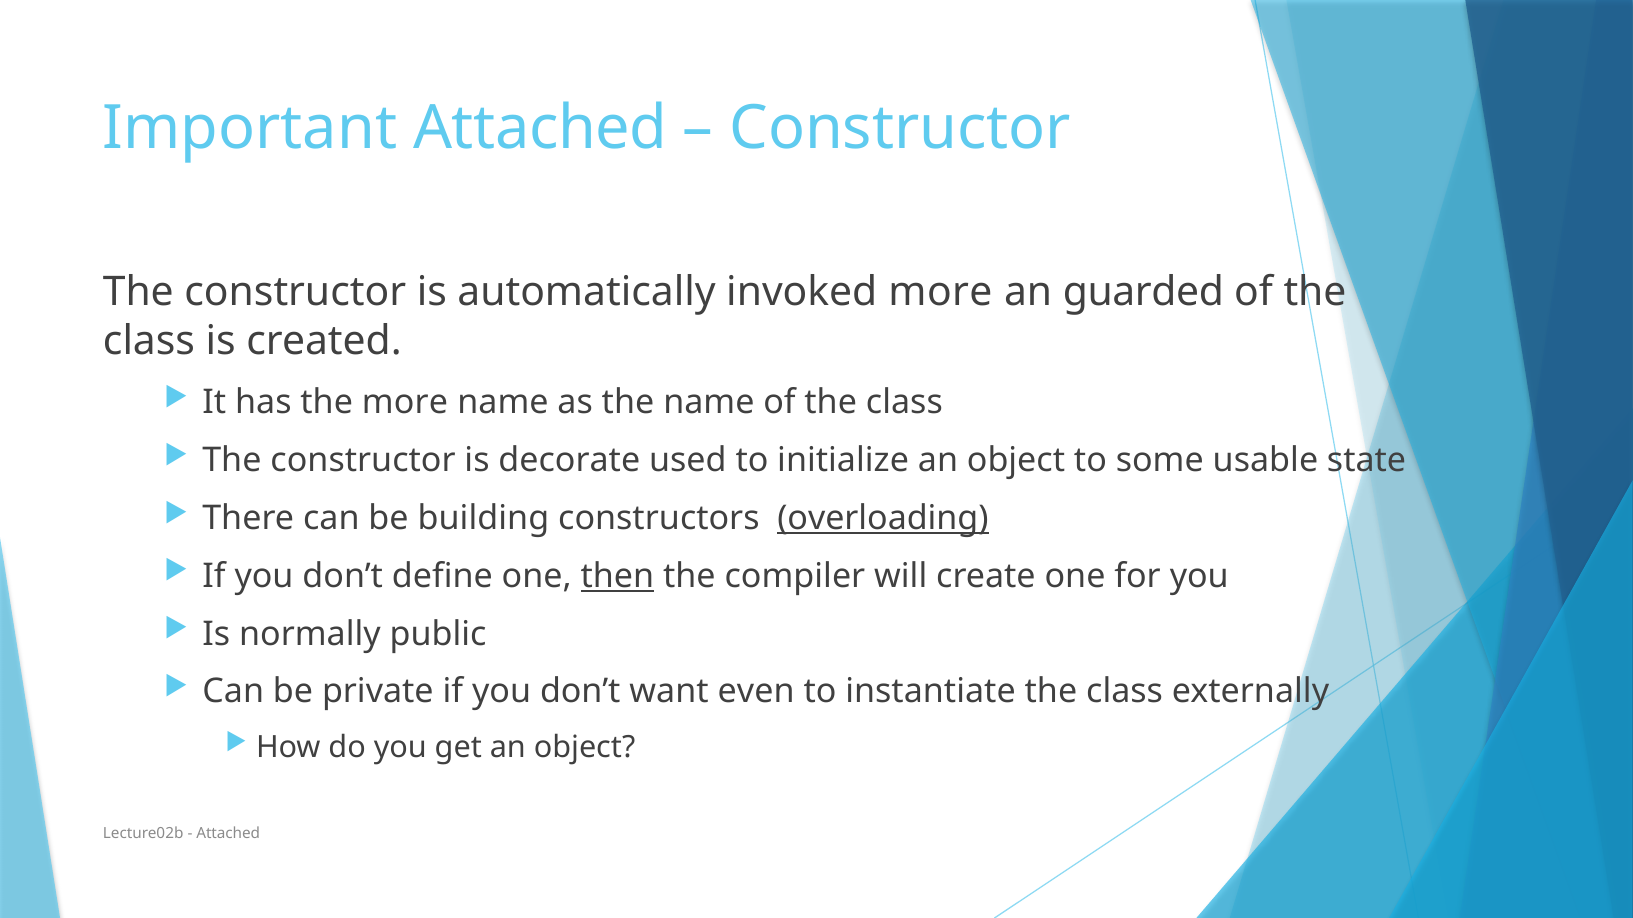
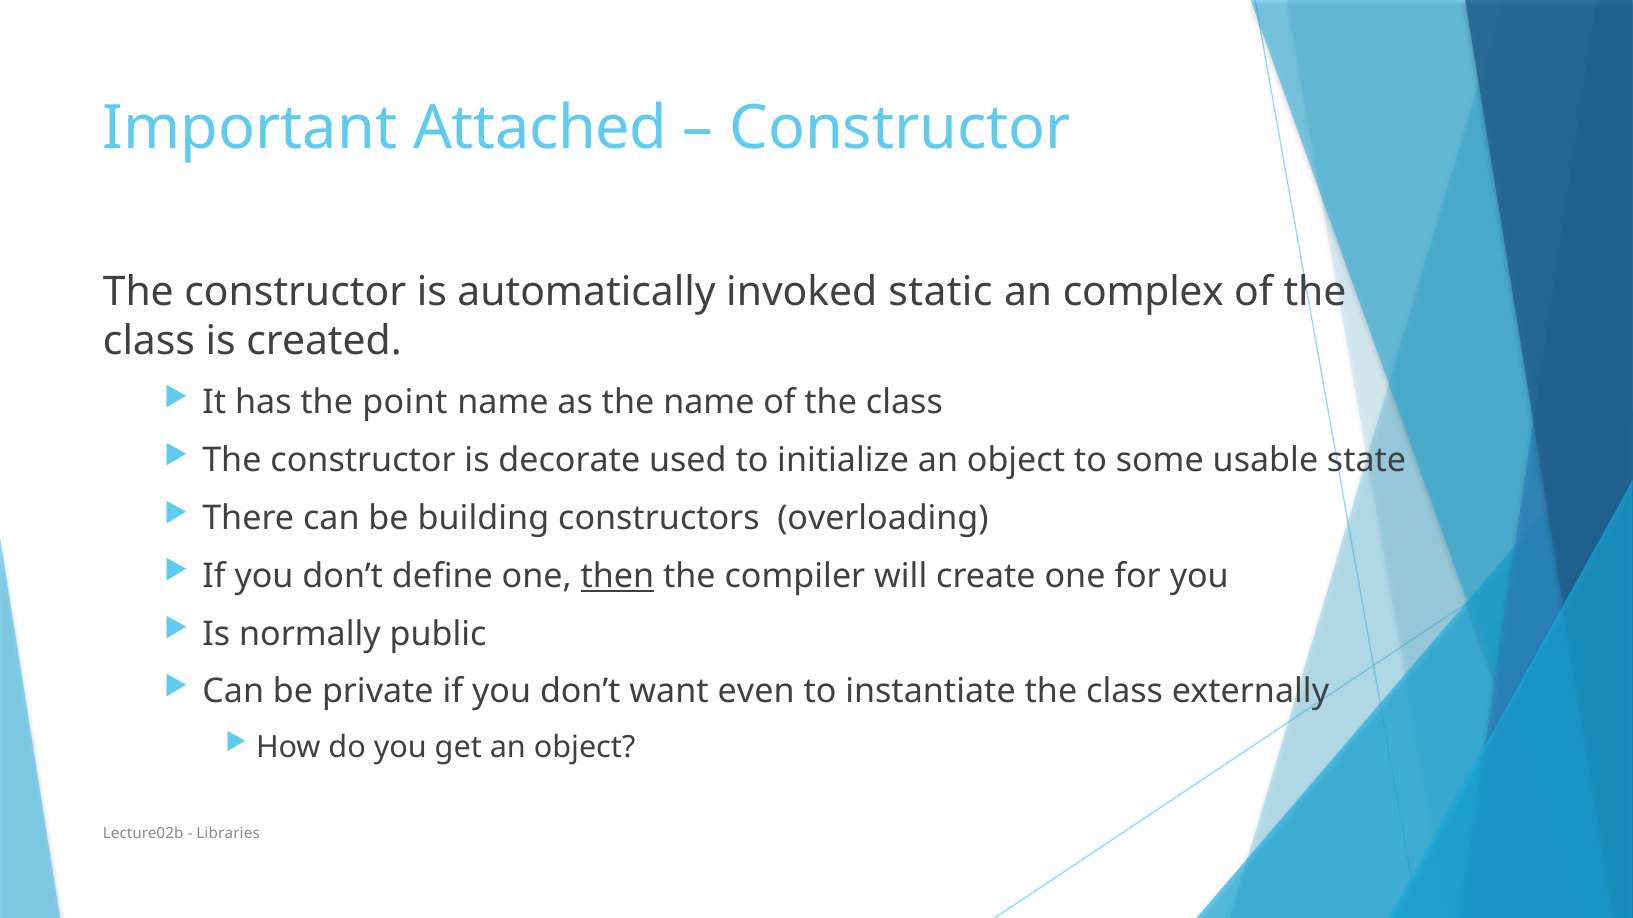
invoked more: more -> static
guarded: guarded -> complex
the more: more -> point
overloading underline: present -> none
Attached at (228, 833): Attached -> Libraries
